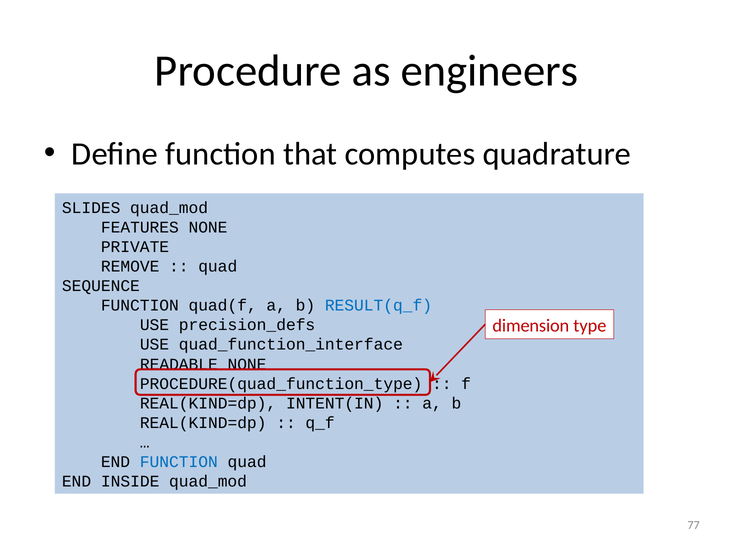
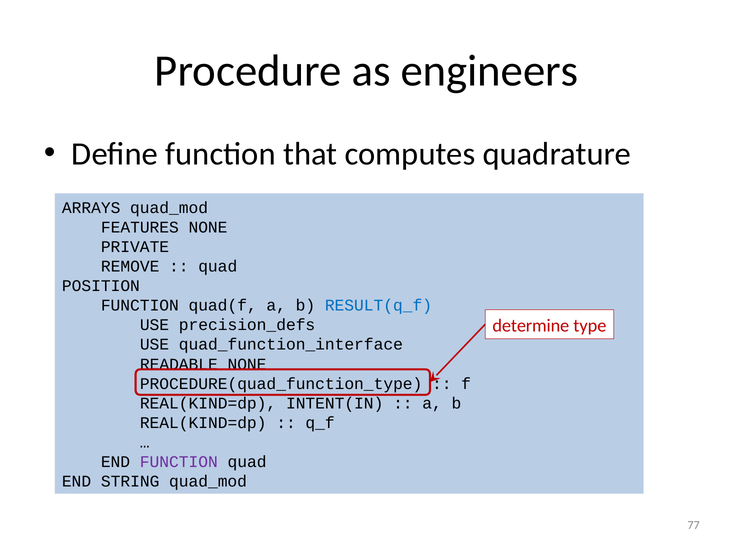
SLIDES: SLIDES -> ARRAYS
SEQUENCE: SEQUENCE -> POSITION
dimension: dimension -> determine
FUNCTION at (179, 462) colour: blue -> purple
INSIDE: INSIDE -> STRING
